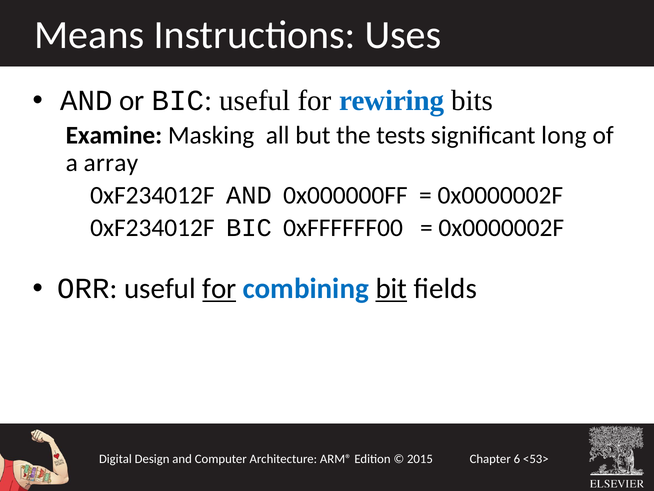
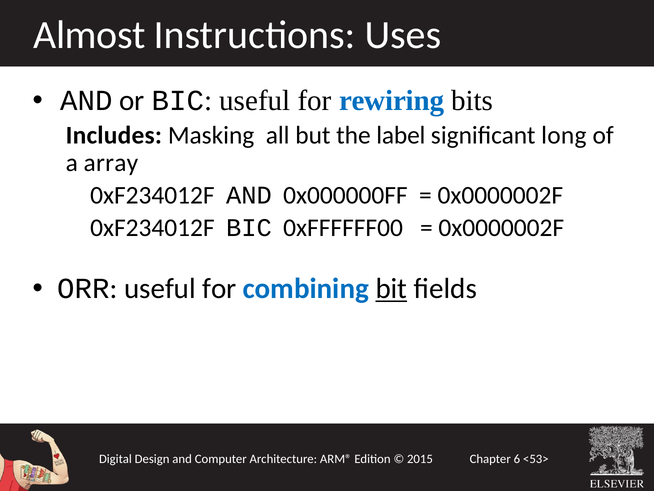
Means: Means -> Almost
Examine: Examine -> Includes
tests: tests -> label
for at (219, 288) underline: present -> none
